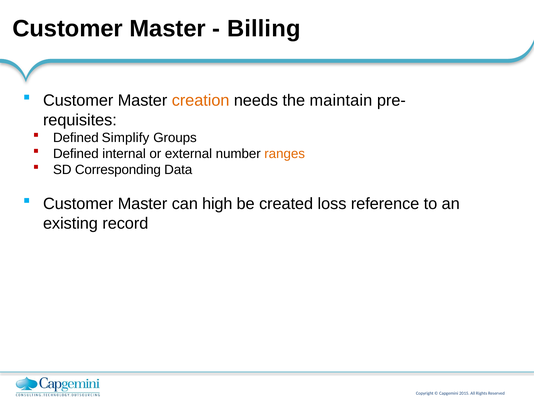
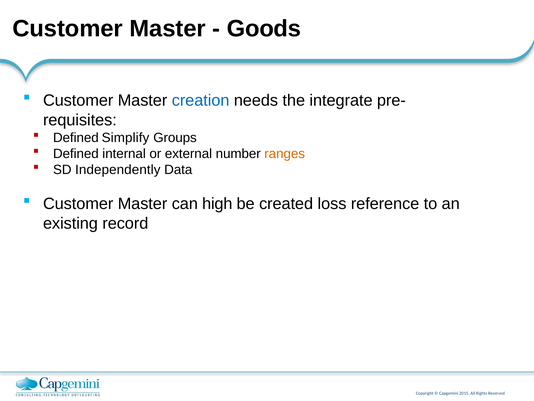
Billing: Billing -> Goods
creation colour: orange -> blue
maintain: maintain -> integrate
Corresponding: Corresponding -> Independently
